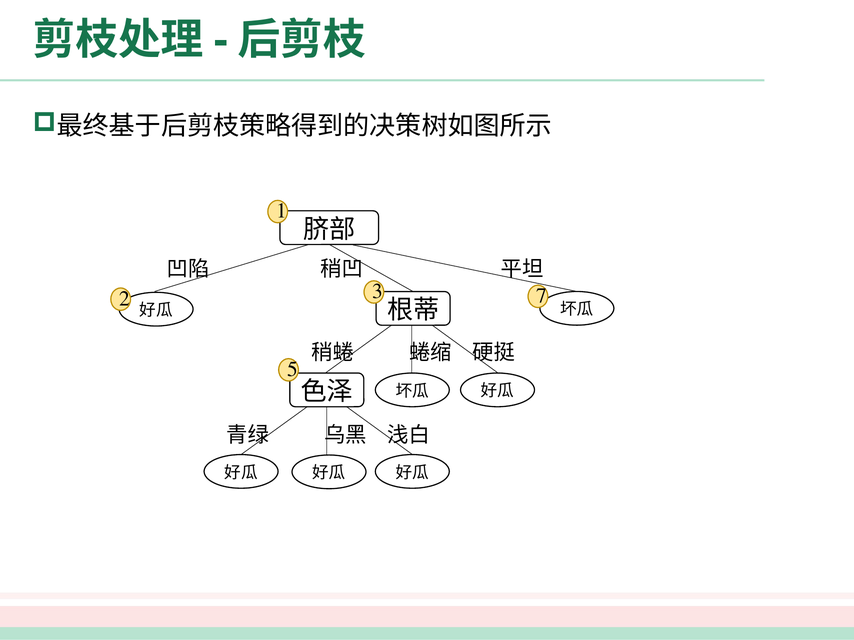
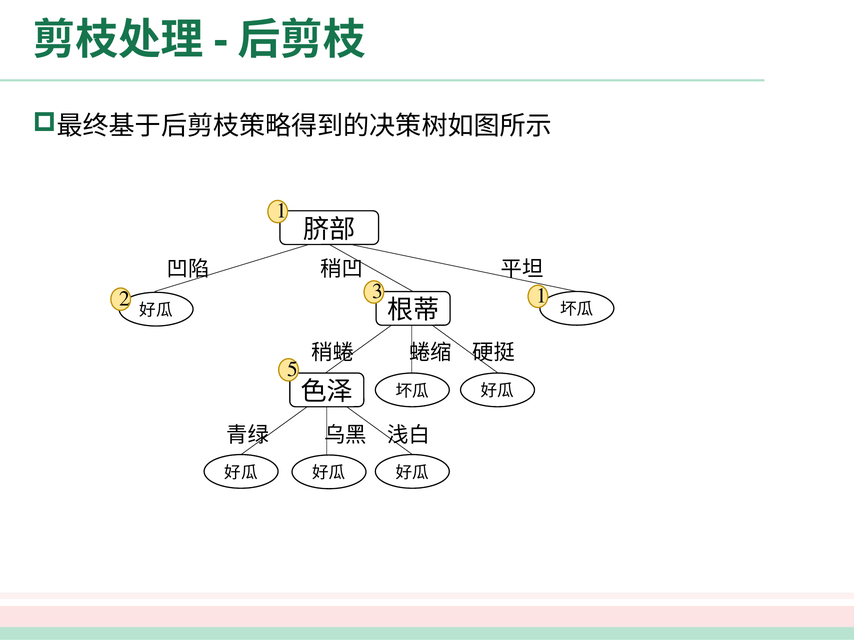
3 7: 7 -> 1
